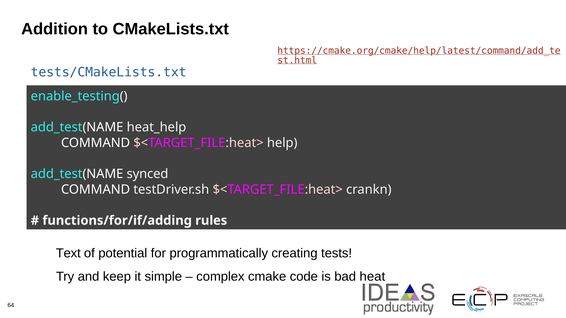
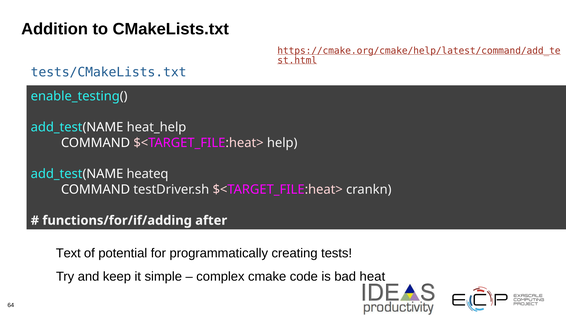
synced: synced -> heateq
rules: rules -> after
